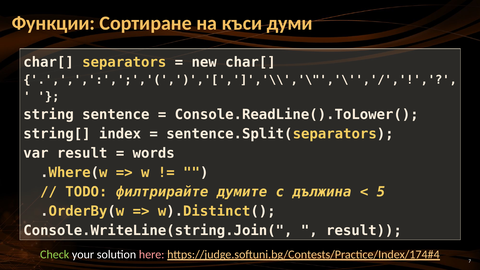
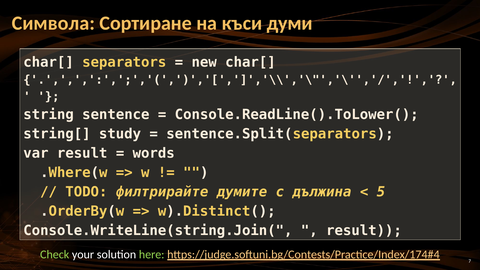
Функции: Функции -> Символа
index: index -> study
here colour: pink -> light green
